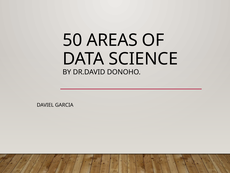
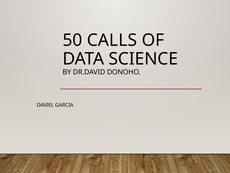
AREAS: AREAS -> CALLS
